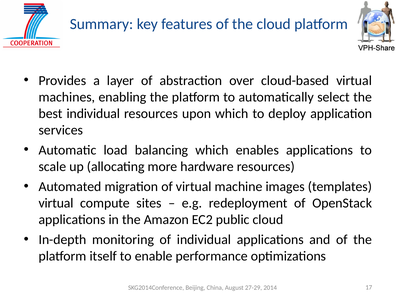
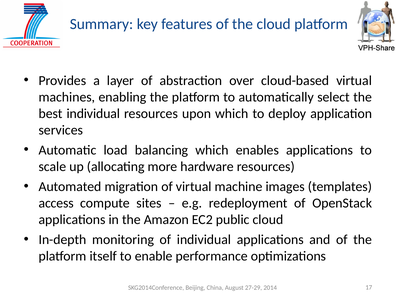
virtual at (56, 203): virtual -> access
